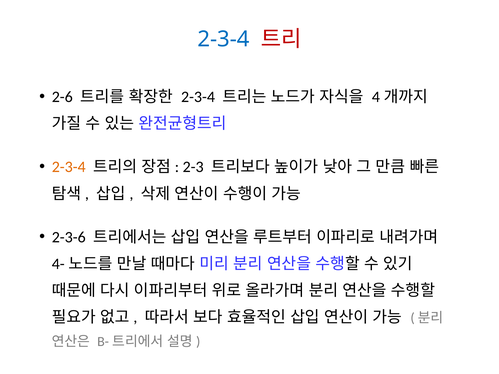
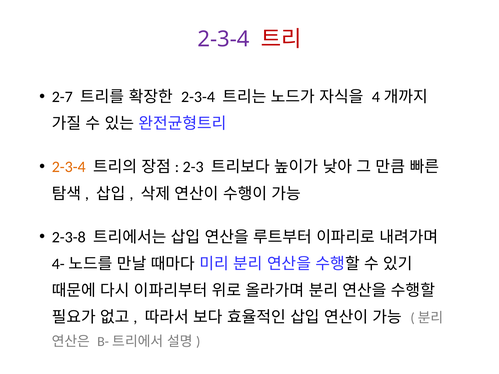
2-3-4 at (223, 39) colour: blue -> purple
2-6: 2-6 -> 2-7
2-3-6: 2-3-6 -> 2-3-8
